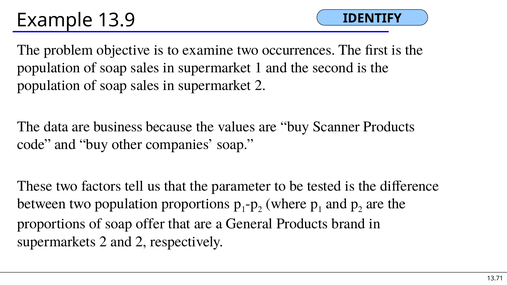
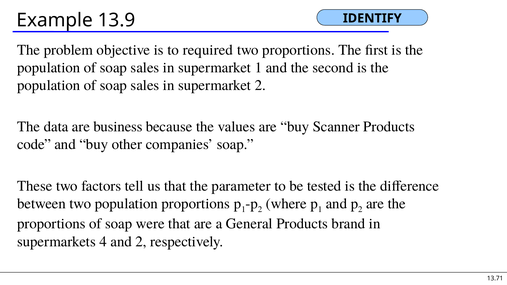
examine: examine -> required
two occurrences: occurrences -> proportions
offer: offer -> were
supermarkets 2: 2 -> 4
